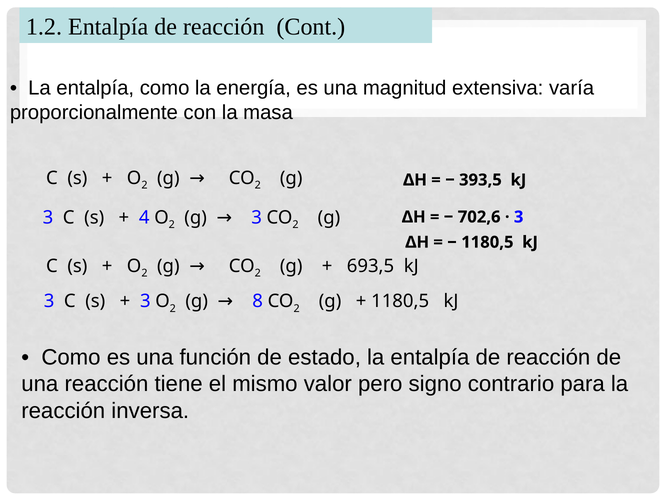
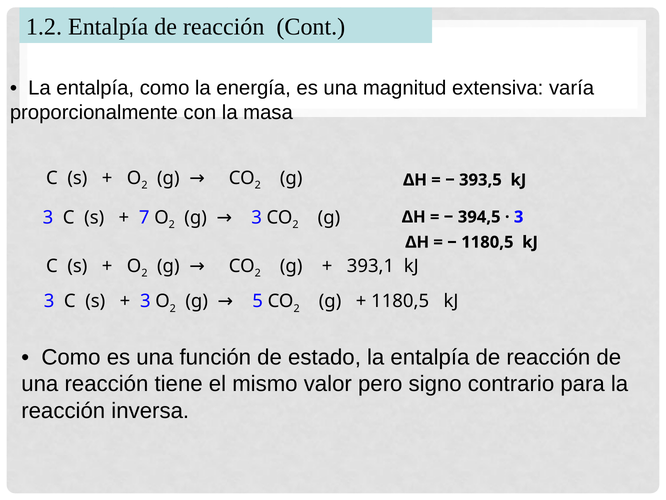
4: 4 -> 7
702,6: 702,6 -> 394,5
693,5: 693,5 -> 393,1
8: 8 -> 5
